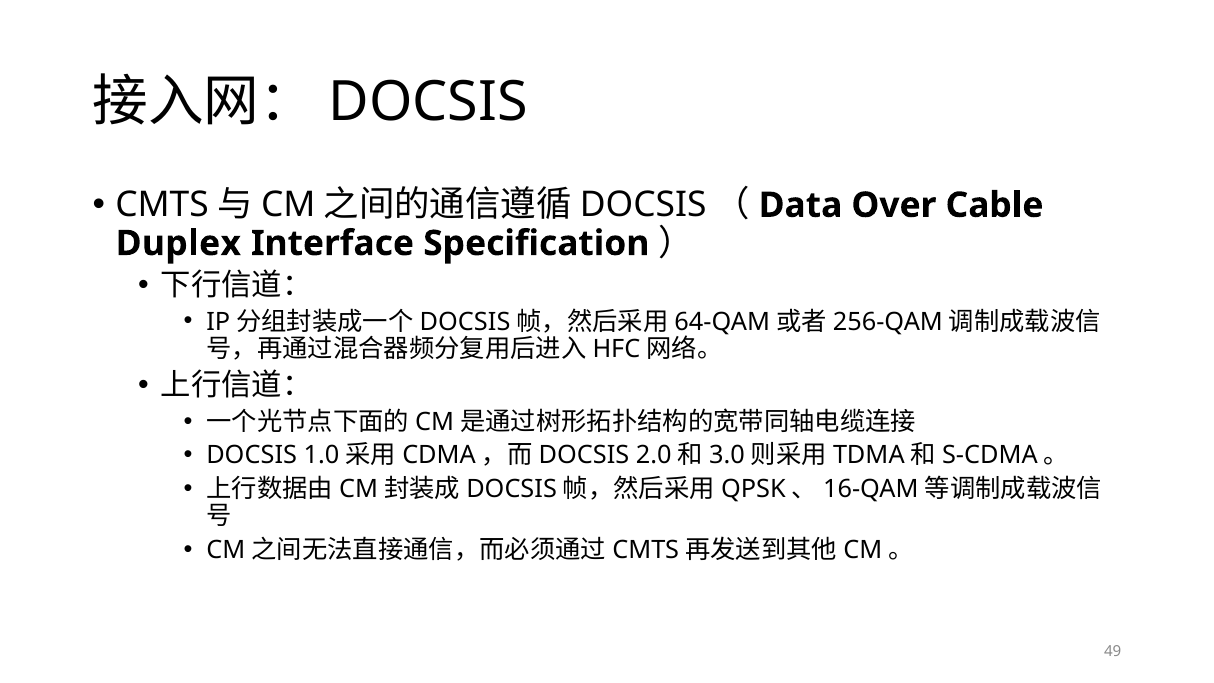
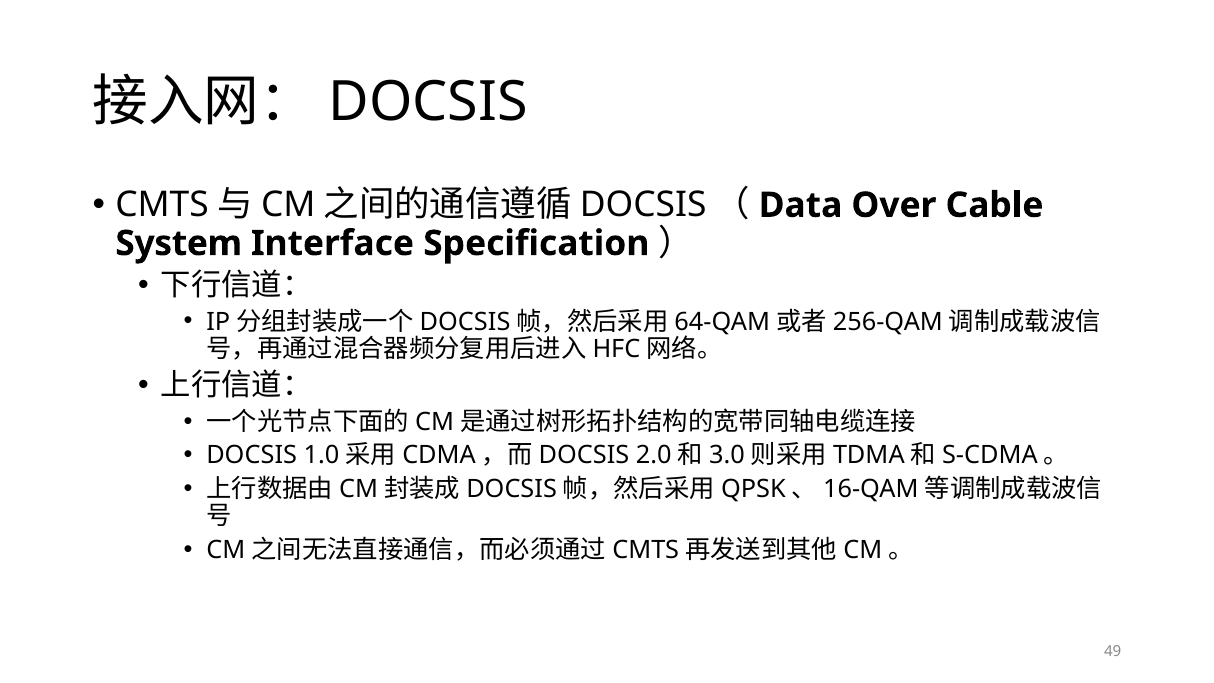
Duplex: Duplex -> System
